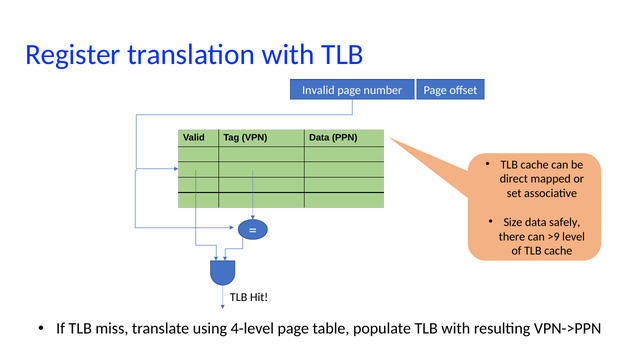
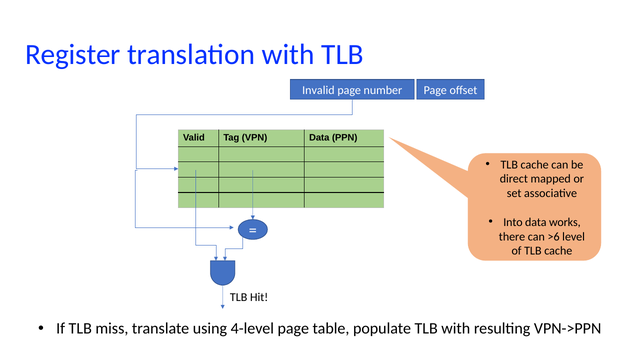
Size: Size -> Into
safely: safely -> works
>9: >9 -> >6
